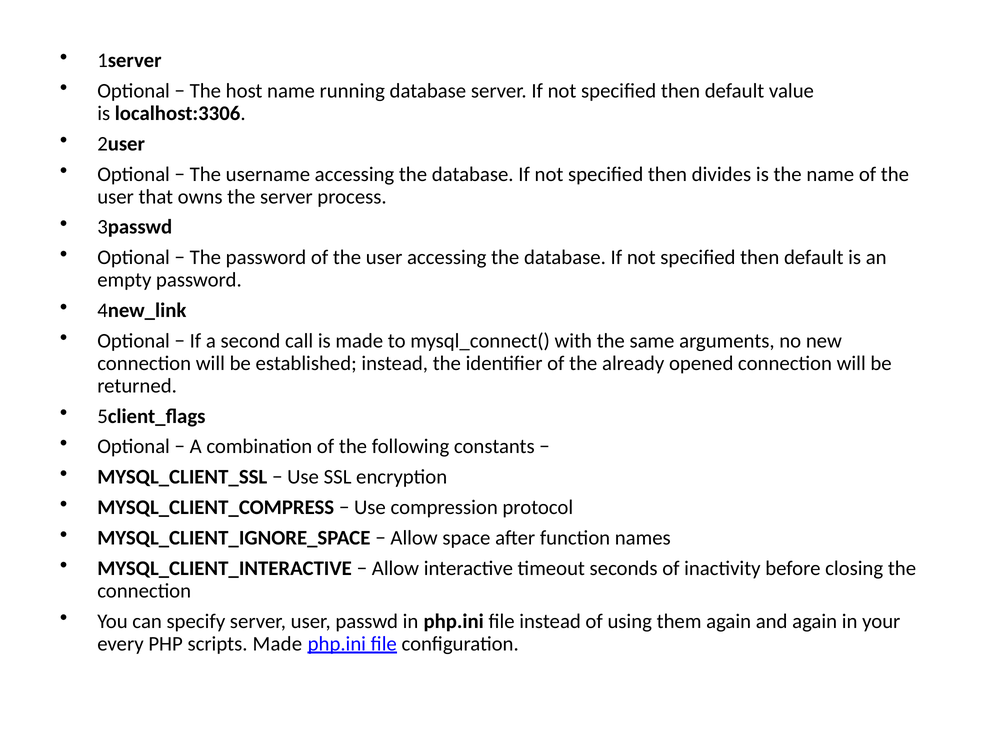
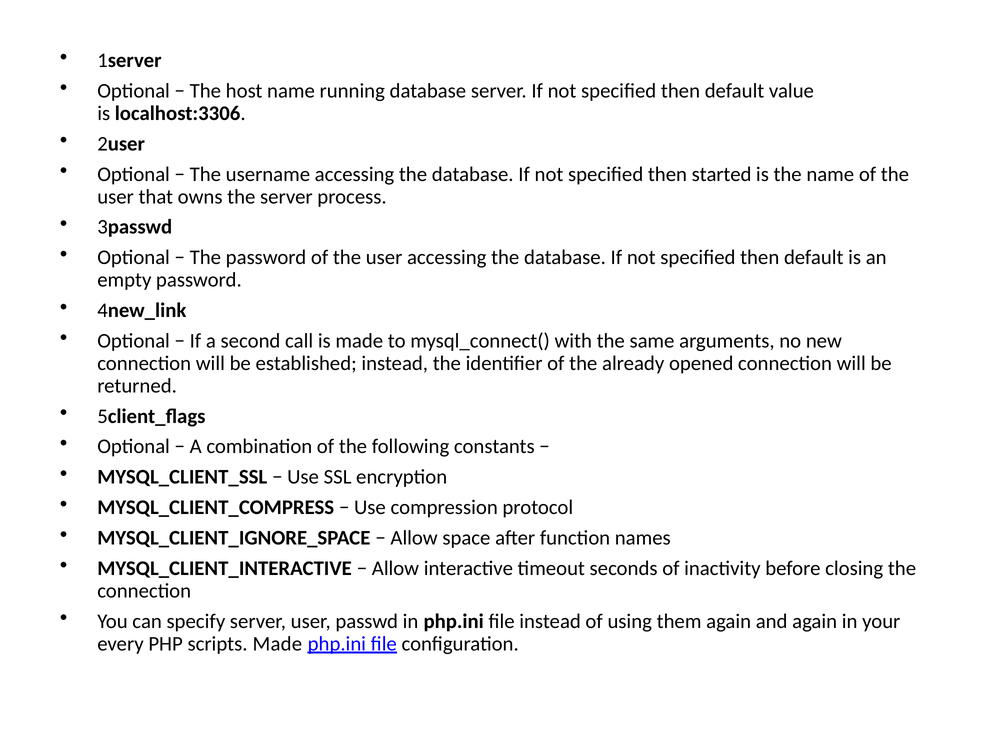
divides: divides -> started
